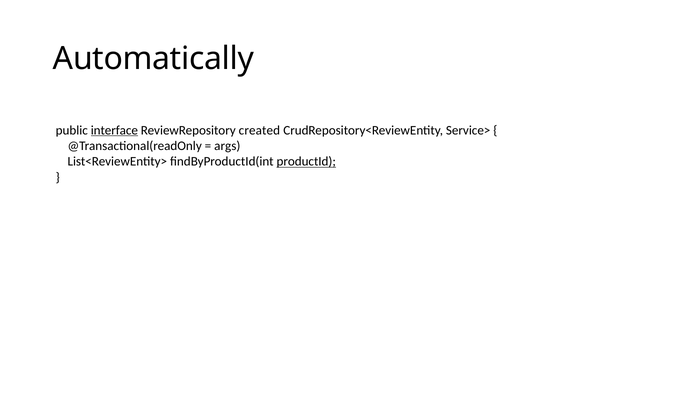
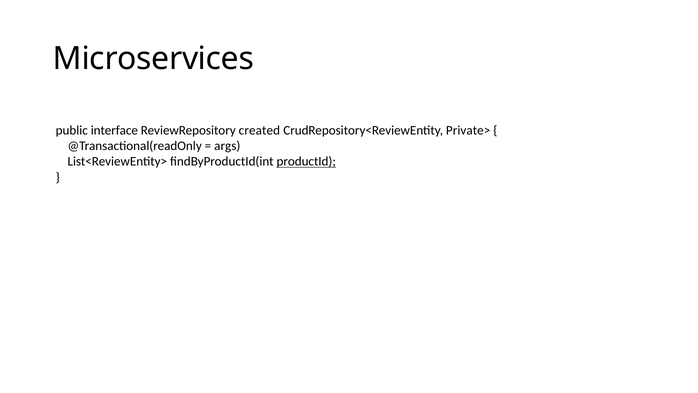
Automatically: Automatically -> Microservices
interface underline: present -> none
Service>: Service> -> Private>
